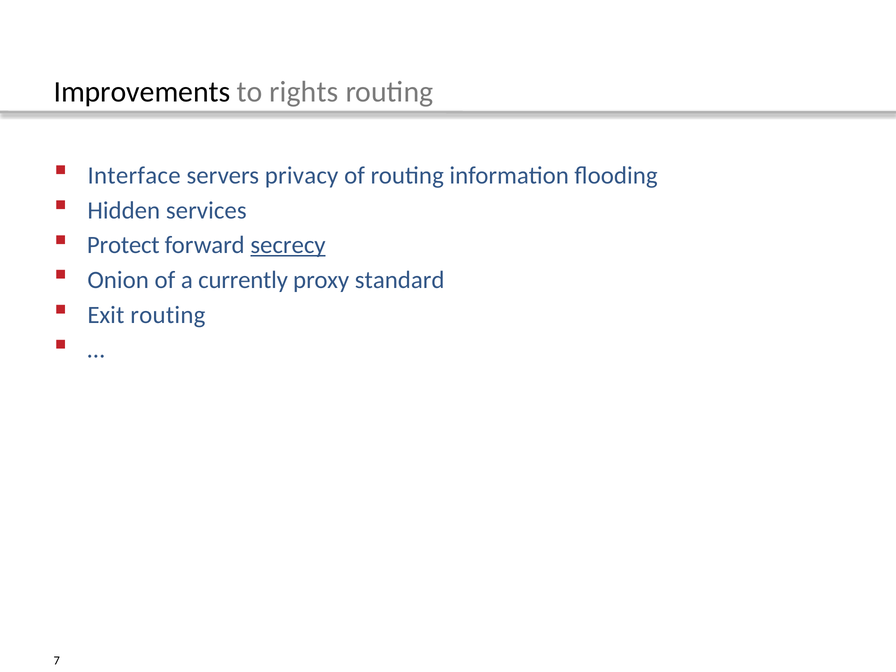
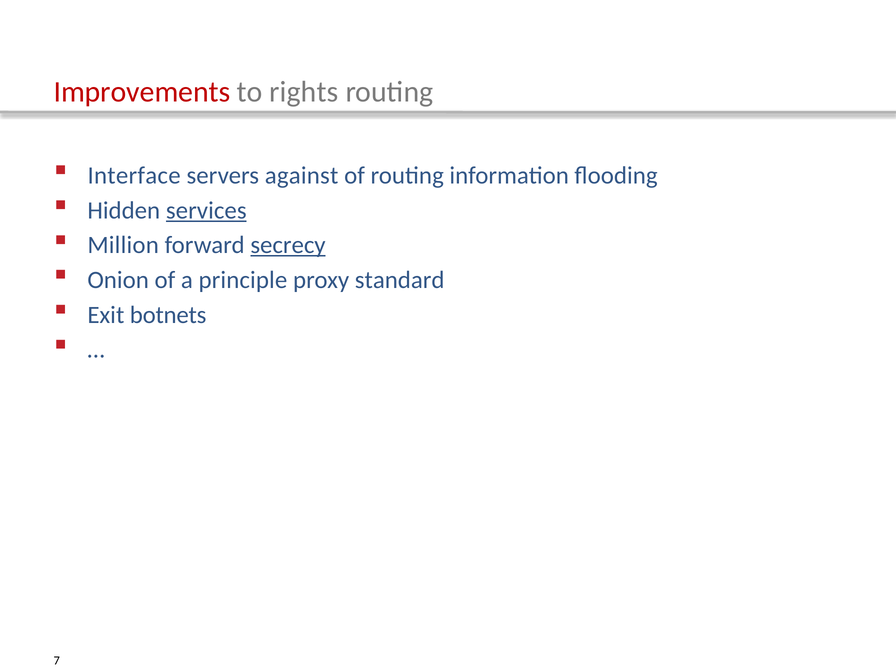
Improvements colour: black -> red
privacy: privacy -> against
services underline: none -> present
Protect: Protect -> Million
currently: currently -> principle
Exit routing: routing -> botnets
